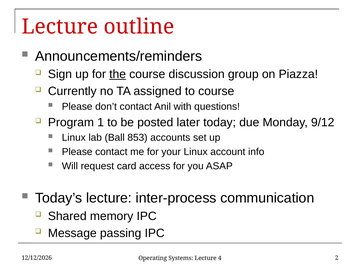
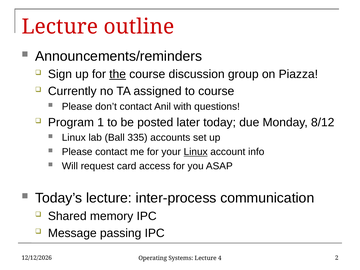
9/12: 9/12 -> 8/12
853: 853 -> 335
Linux at (196, 152) underline: none -> present
